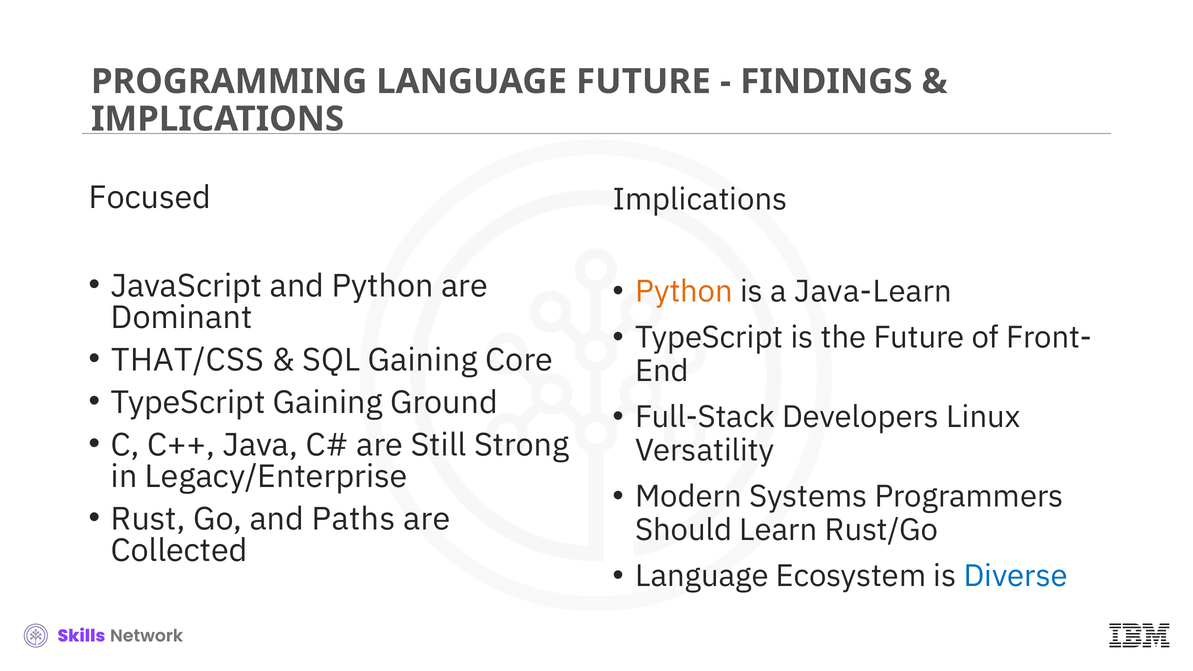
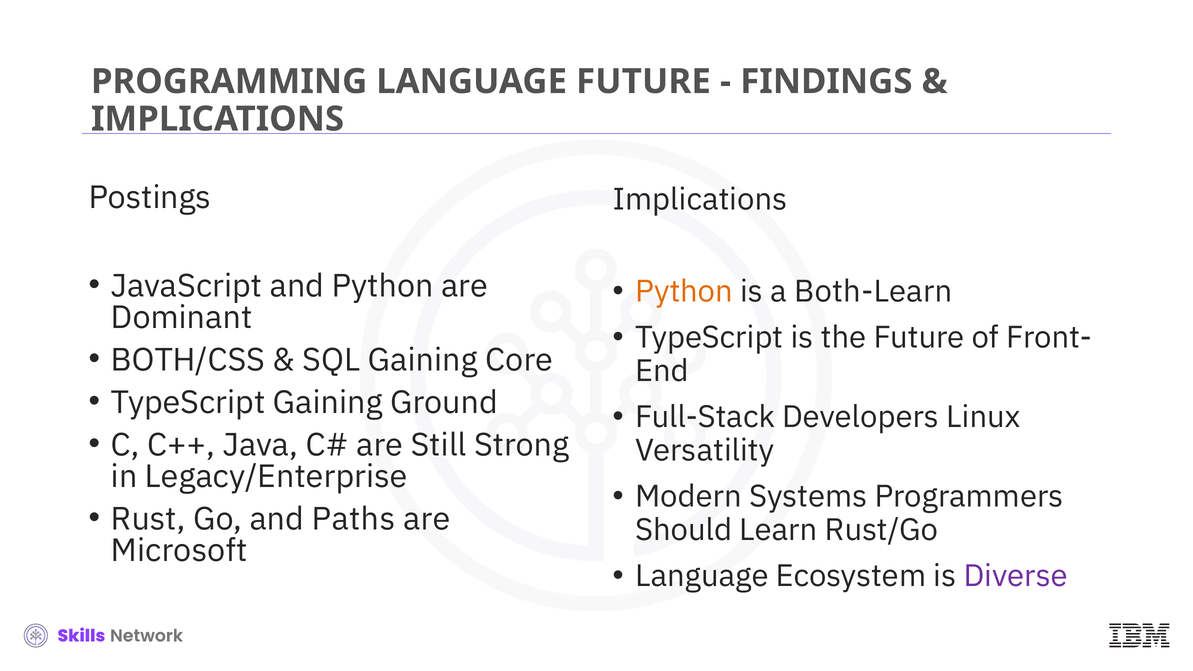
Focused: Focused -> Postings
Java-Learn: Java-Learn -> Both-Learn
THAT/CSS: THAT/CSS -> BOTH/CSS
Collected: Collected -> Microsoft
Diverse colour: blue -> purple
